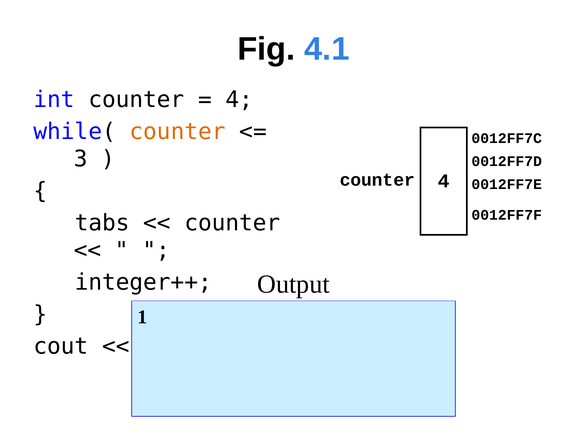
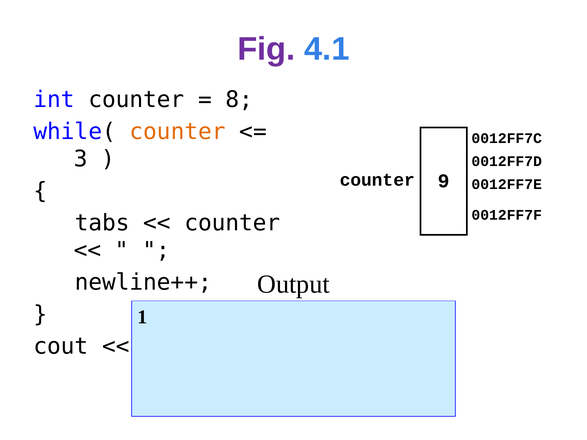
Fig colour: black -> purple
4 at (239, 100): 4 -> 8
counter 4: 4 -> 9
integer++: integer++ -> newline++
